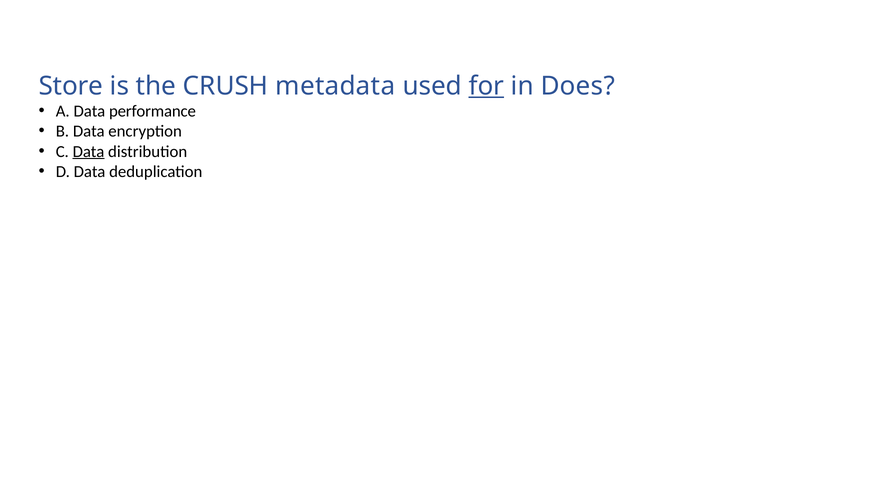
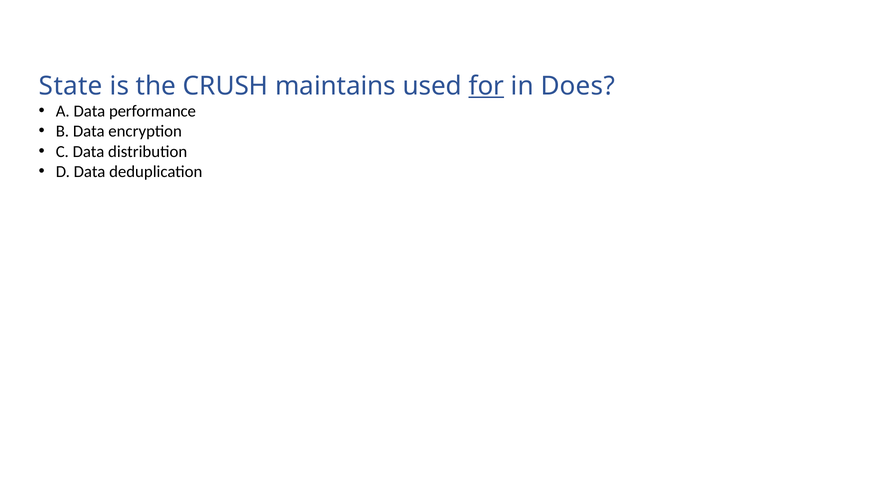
Store: Store -> State
metadata: metadata -> maintains
Data at (89, 151) underline: present -> none
